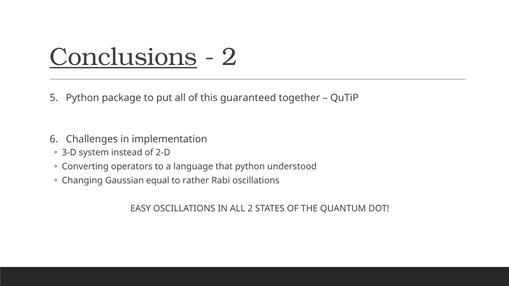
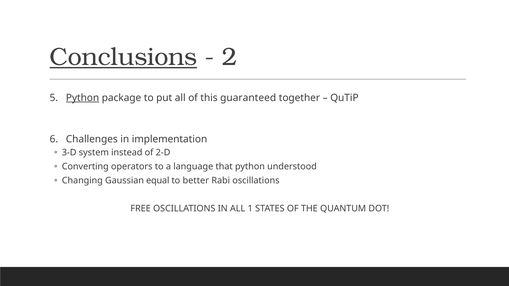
Python at (83, 98) underline: none -> present
rather: rather -> better
EASY: EASY -> FREE
ALL 2: 2 -> 1
